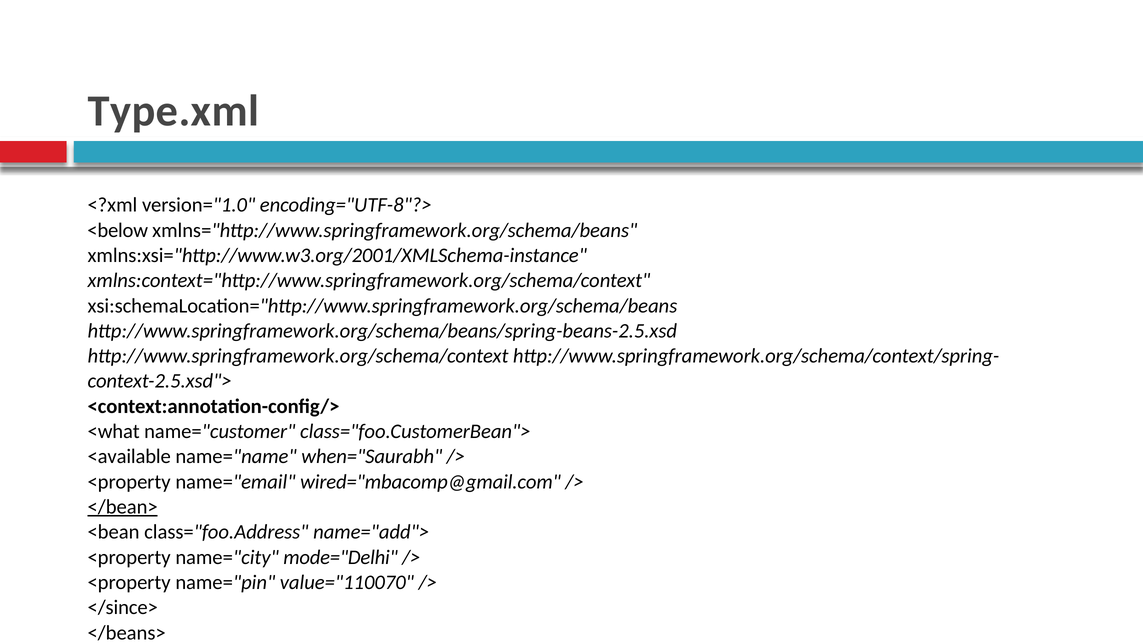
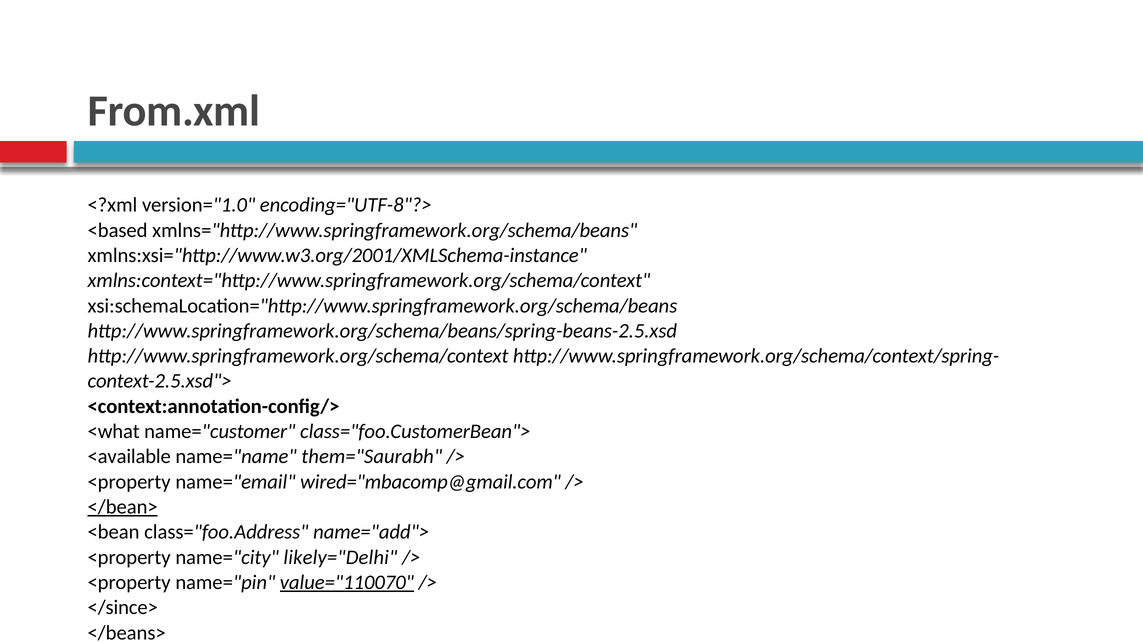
Type.xml: Type.xml -> From.xml
<below: <below -> <based
when="Saurabh: when="Saurabh -> them="Saurabh
mode="Delhi: mode="Delhi -> likely="Delhi
value="110070 underline: none -> present
